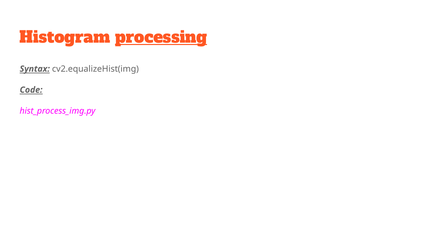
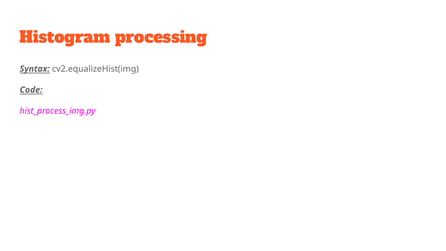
processing underline: present -> none
